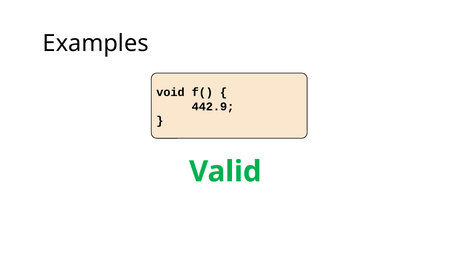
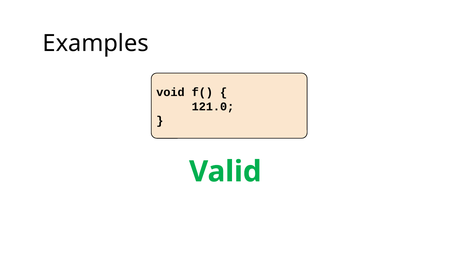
442.9: 442.9 -> 121.0
